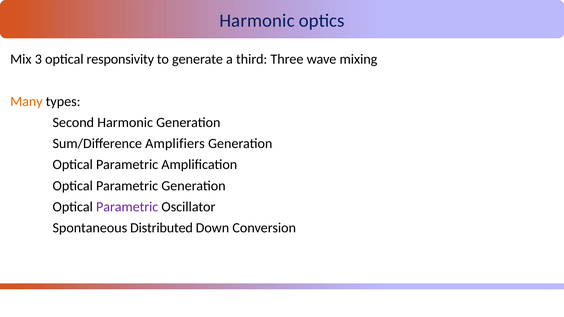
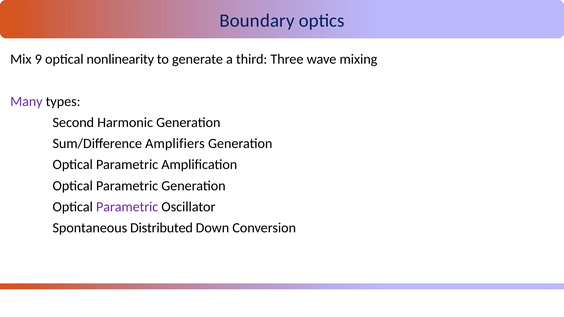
Harmonic at (257, 21): Harmonic -> Boundary
3: 3 -> 9
responsivity: responsivity -> nonlinearity
Many colour: orange -> purple
